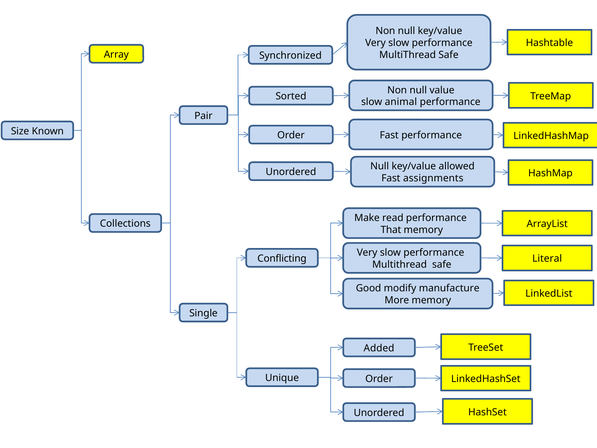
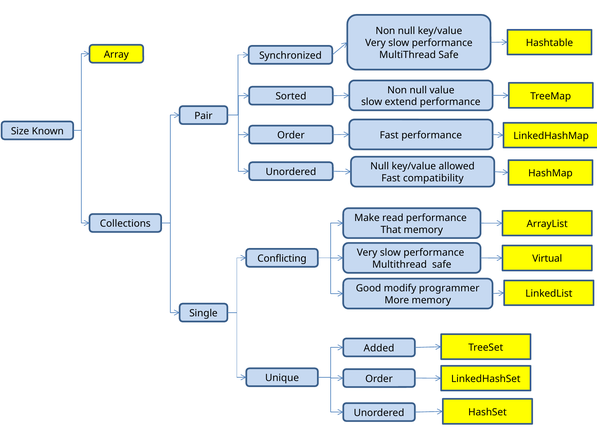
animal: animal -> extend
assignments: assignments -> compatibility
Literal: Literal -> Virtual
manufacture: manufacture -> programmer
